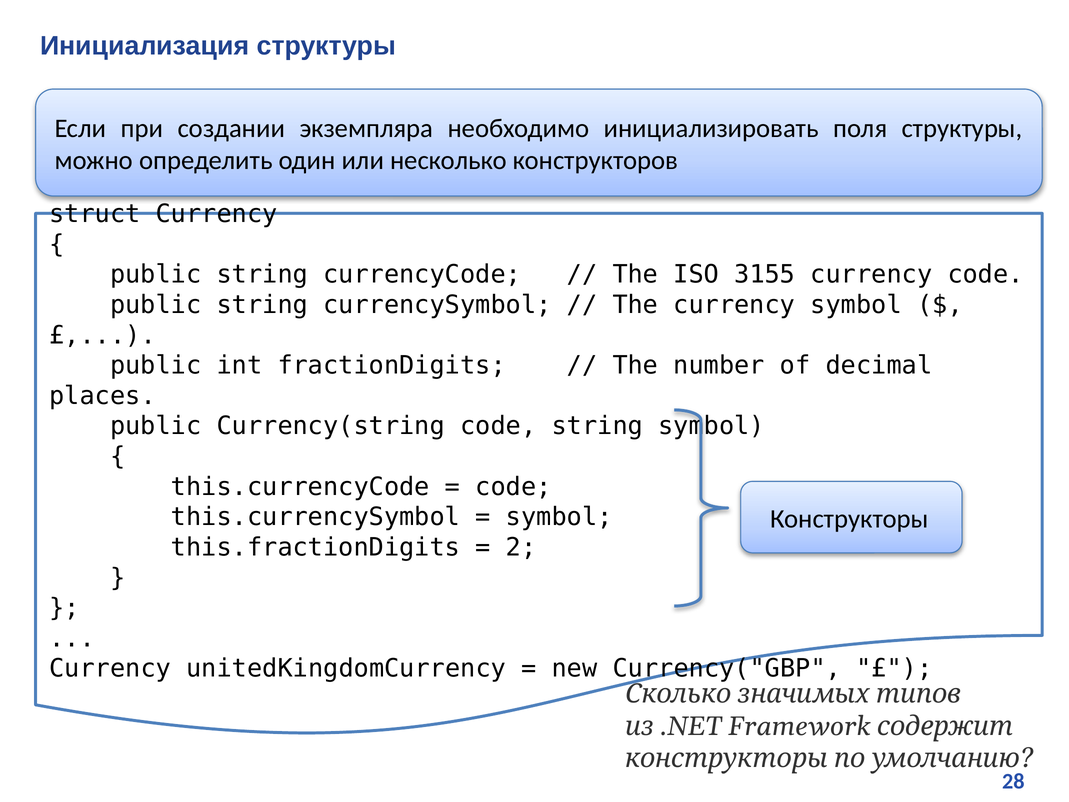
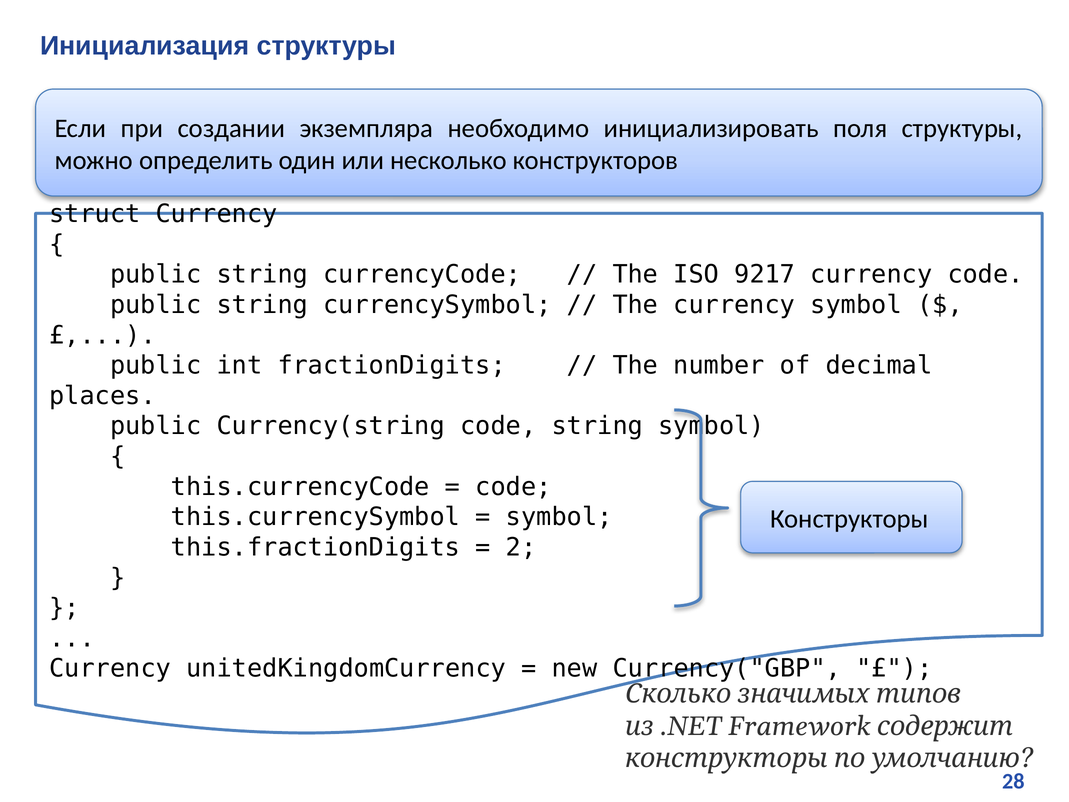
3155: 3155 -> 9217
